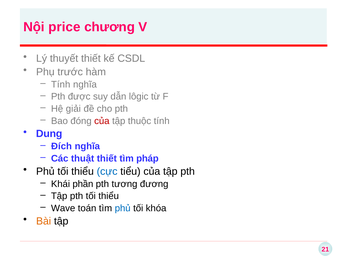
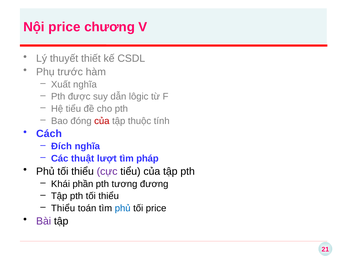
Tính at (61, 84): Tính -> Xuất
Hệ giải: giải -> tiểu
Dung: Dung -> Cách
thuật thiết: thiết -> lượt
cực colour: blue -> purple
Wave at (63, 208): Wave -> Thiểu
tối khóa: khóa -> price
Bài colour: orange -> purple
